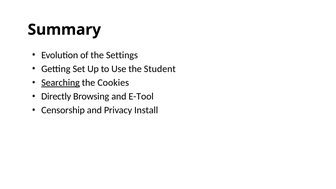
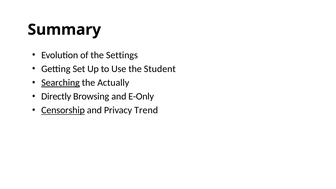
Cookies: Cookies -> Actually
E-Tool: E-Tool -> E-Only
Censorship underline: none -> present
Install: Install -> Trend
